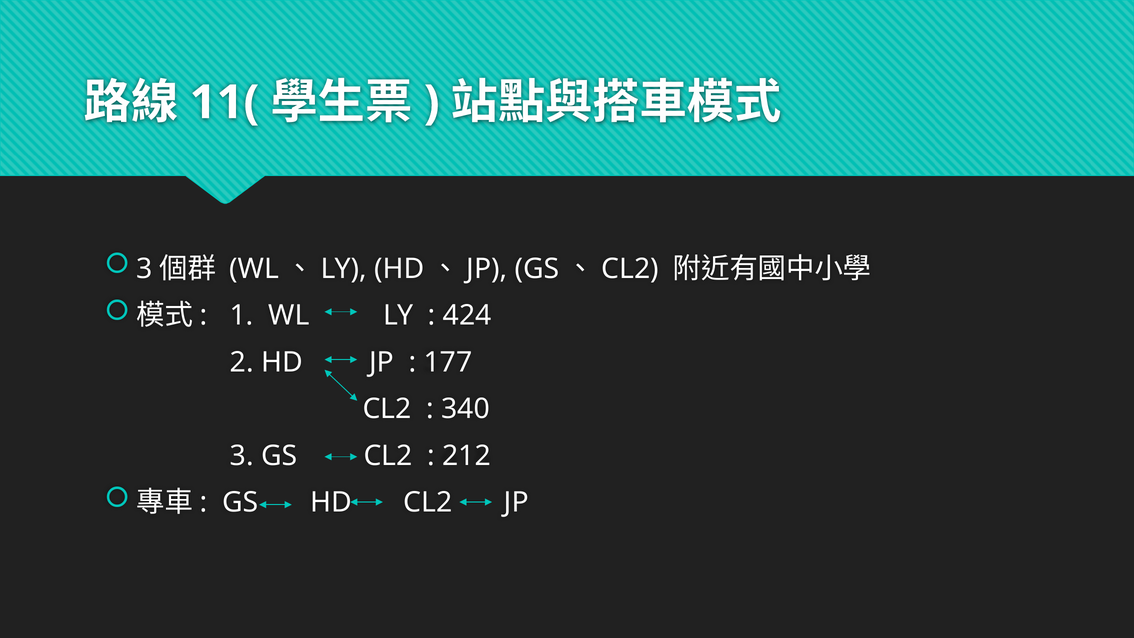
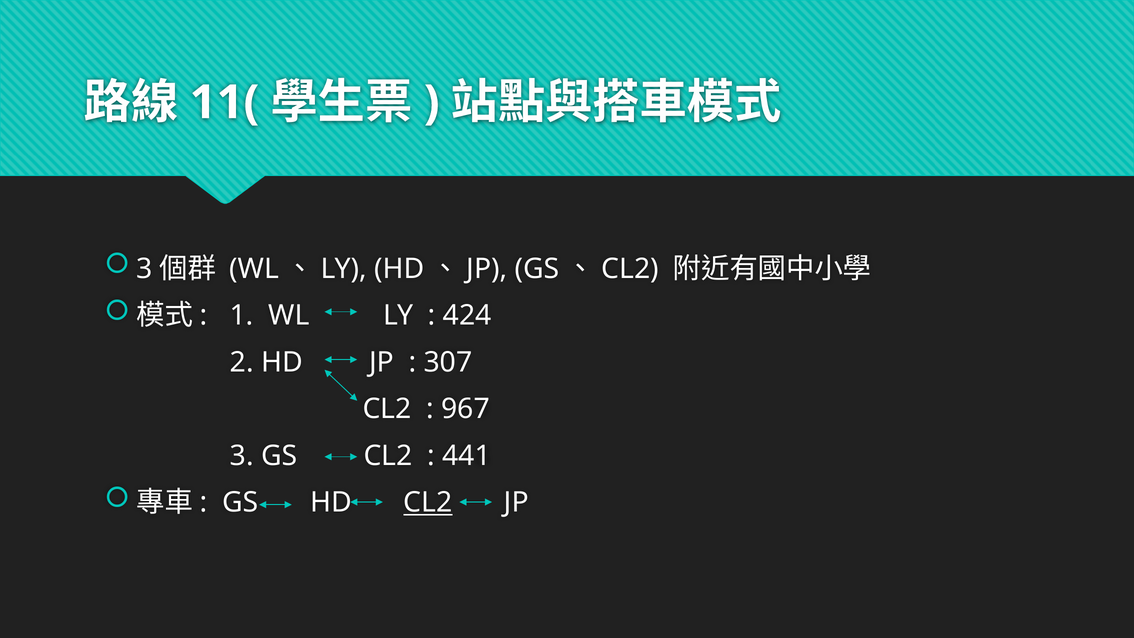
177: 177 -> 307
340: 340 -> 967
212: 212 -> 441
CL2 at (428, 503) underline: none -> present
